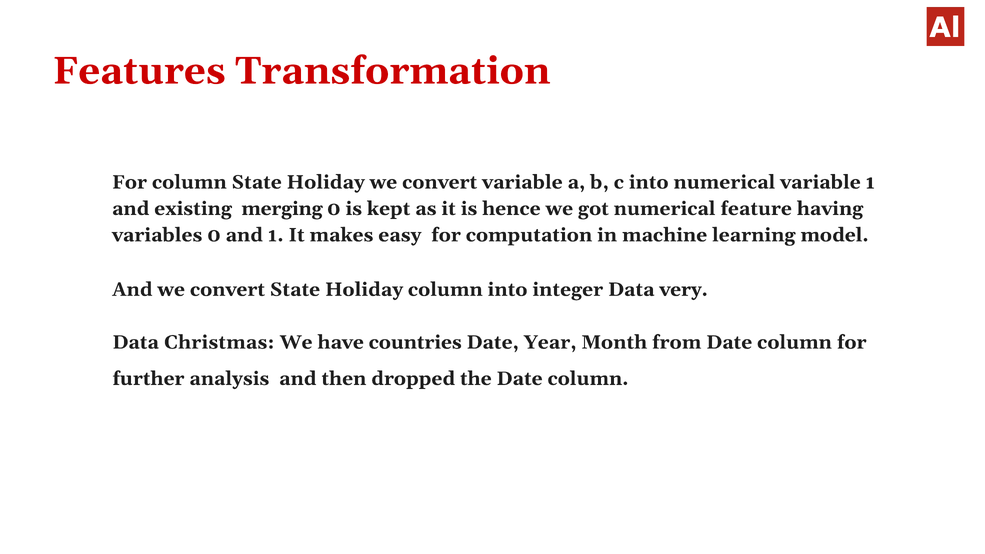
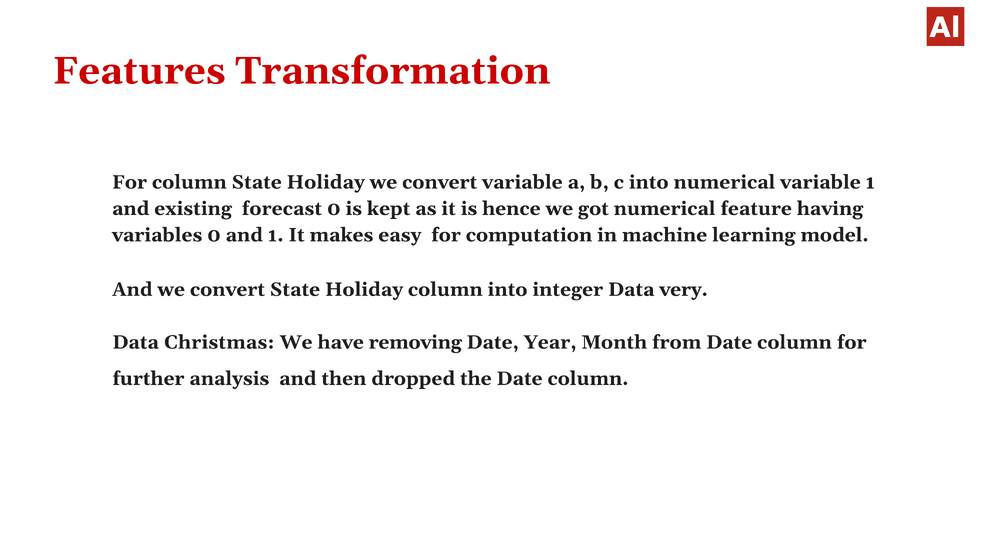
merging: merging -> forecast
countries: countries -> removing
